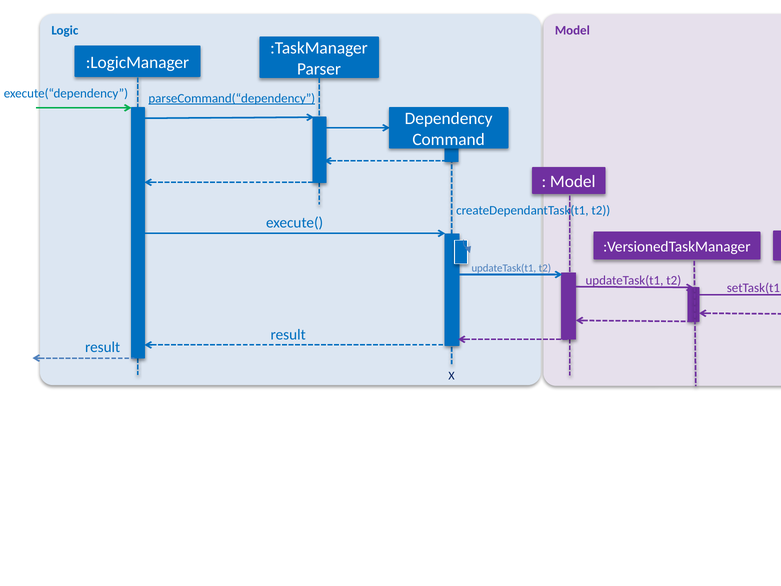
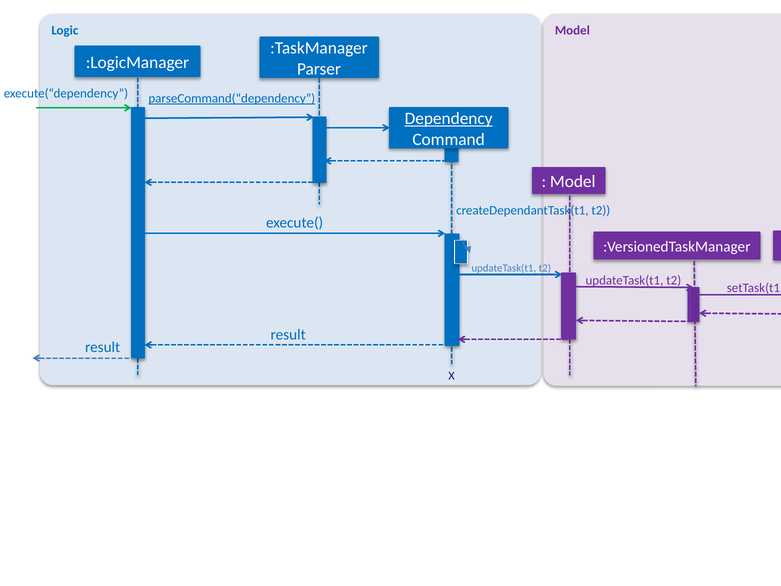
Dependency underline: none -> present
